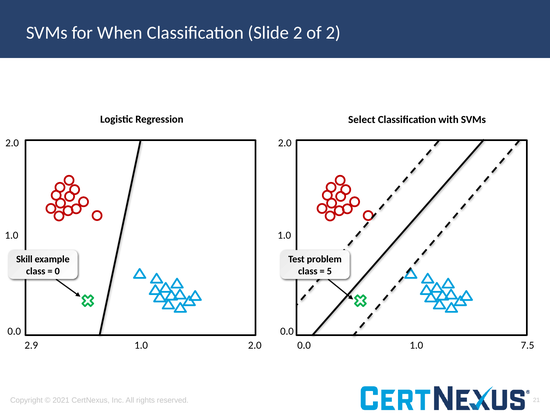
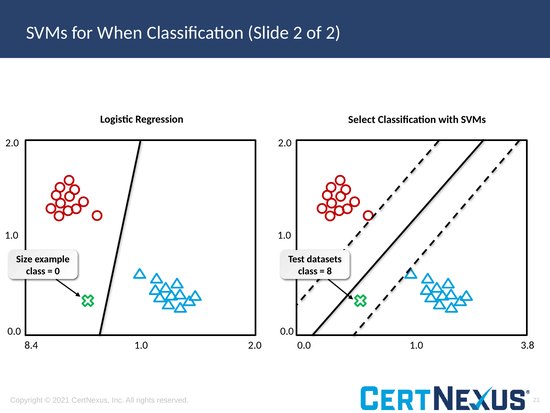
Skill: Skill -> Size
problem: problem -> datasets
5: 5 -> 8
2.9: 2.9 -> 8.4
7.5: 7.5 -> 3.8
